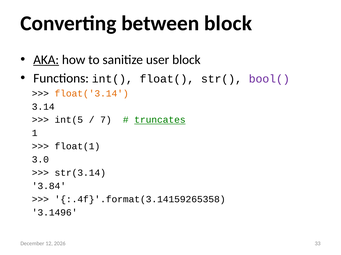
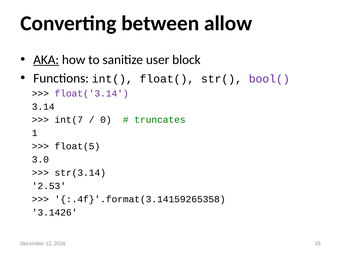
between block: block -> allow
float('3.14 colour: orange -> purple
int(5: int(5 -> int(7
7: 7 -> 0
truncates underline: present -> none
float(1: float(1 -> float(5
3.84: 3.84 -> 2.53
3.1496: 3.1496 -> 3.1426
